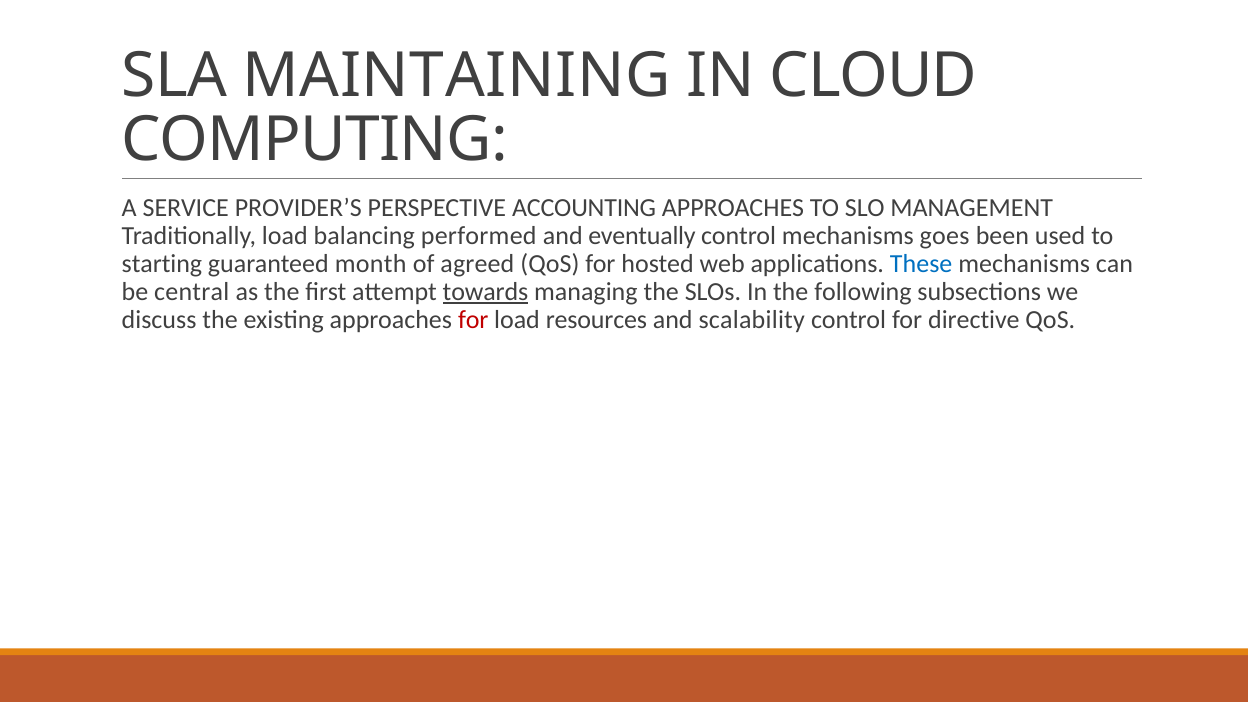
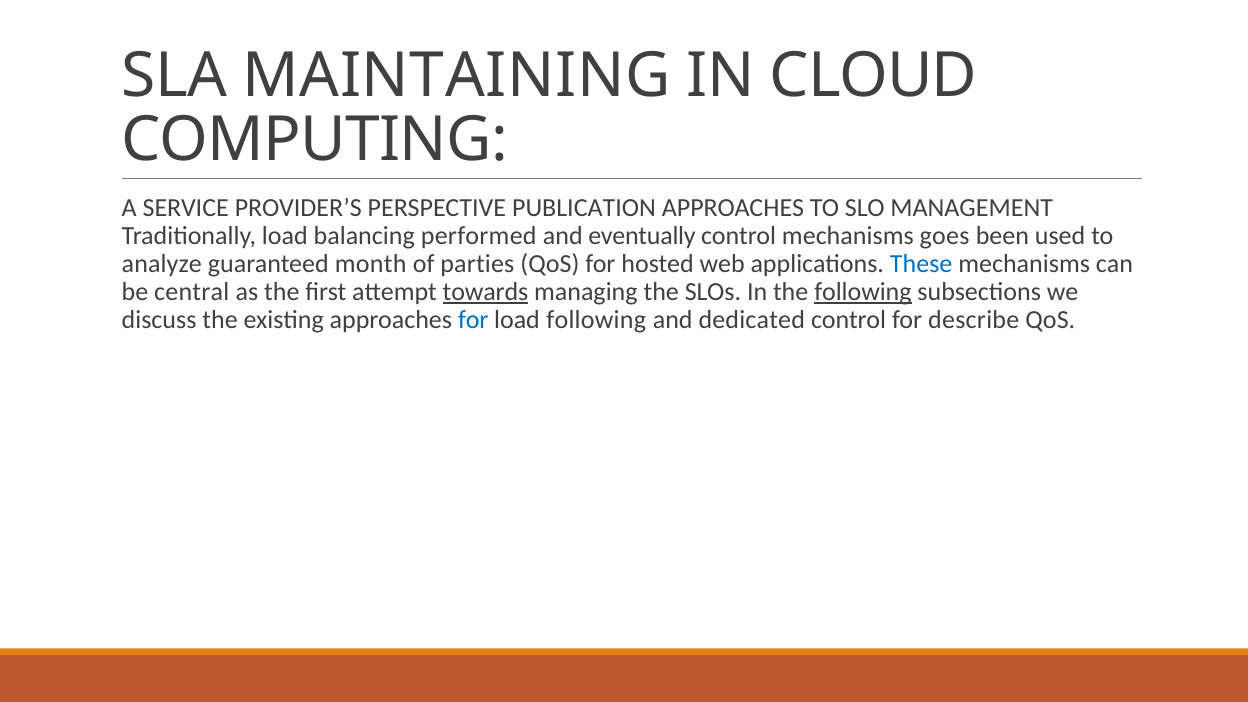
ACCOUNTING: ACCOUNTING -> PUBLICATION
starting: starting -> analyze
agreed: agreed -> parties
following at (863, 292) underline: none -> present
for at (473, 320) colour: red -> blue
load resources: resources -> following
scalability: scalability -> dedicated
directive: directive -> describe
